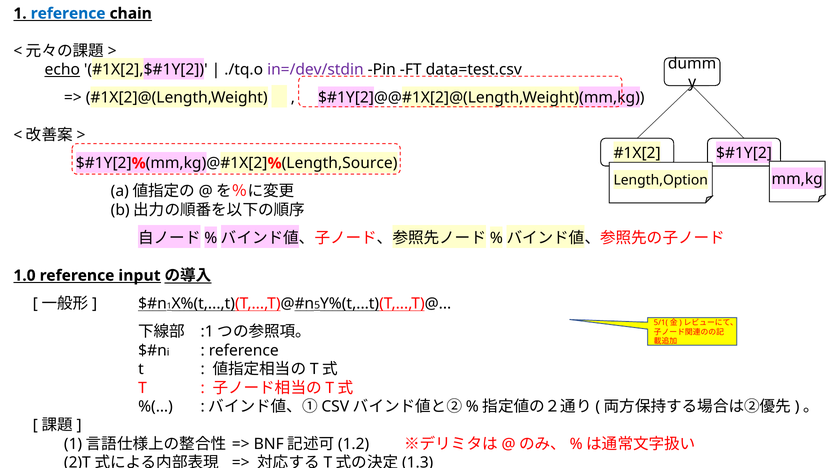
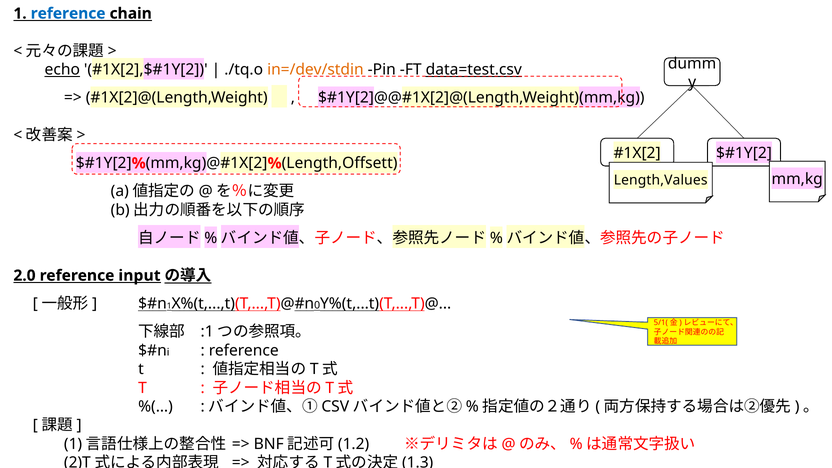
in=/dev/stdin colour: purple -> orange
data=test.csv underline: none -> present
Length,Source: Length,Source -> Length,Offsett
Length,Option: Length,Option -> Length,Values
1.0: 1.0 -> 2.0
5: 5 -> 0
